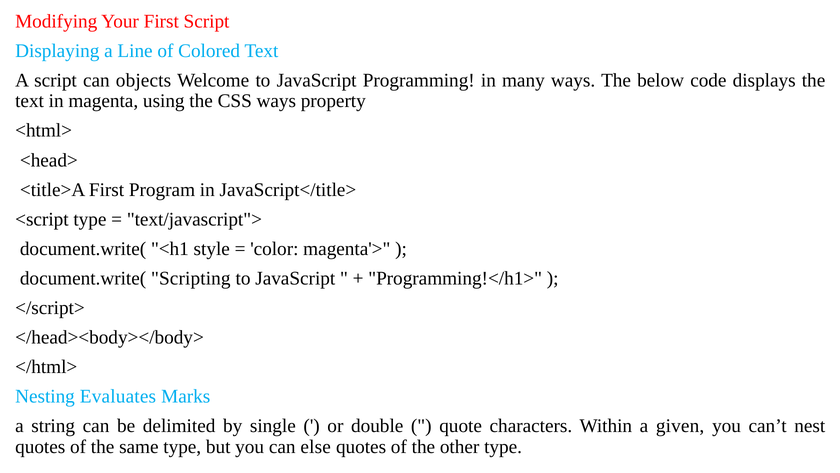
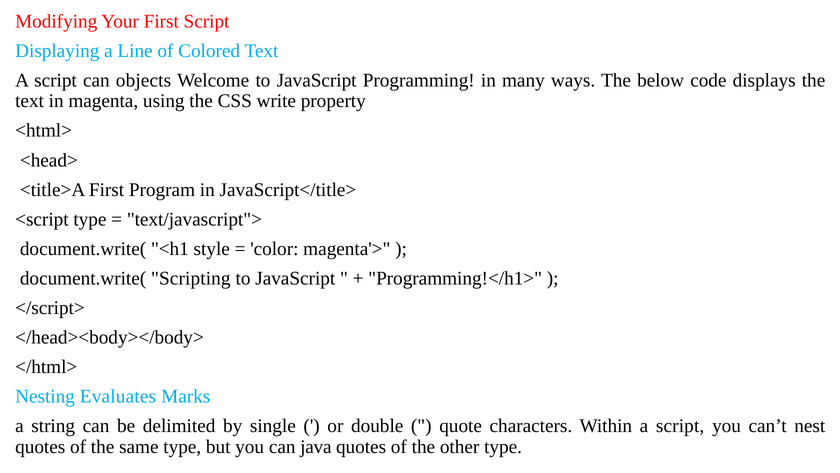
CSS ways: ways -> write
Within a given: given -> script
else: else -> java
